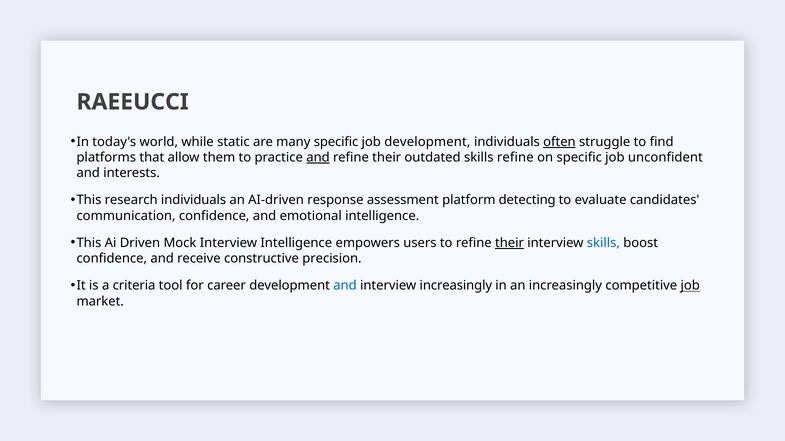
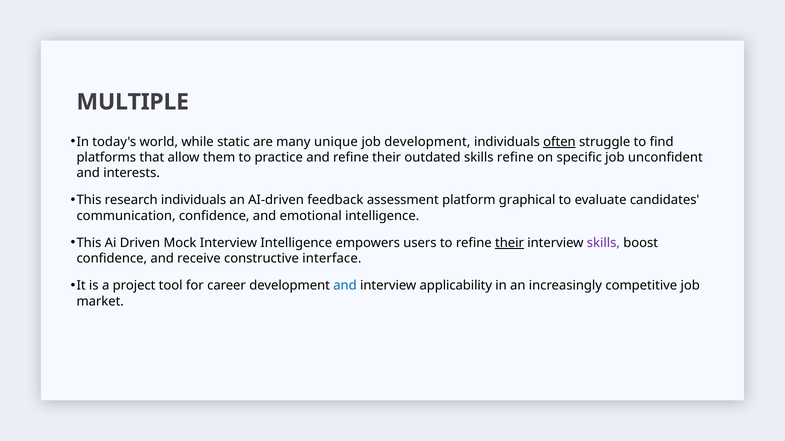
RAEEUCCI: RAEEUCCI -> MULTIPLE
many specific: specific -> unique
and at (318, 158) underline: present -> none
response: response -> feedback
detecting: detecting -> graphical
skills at (603, 243) colour: blue -> purple
precision: precision -> interface
criteria: criteria -> project
interview increasingly: increasingly -> applicability
job at (690, 286) underline: present -> none
